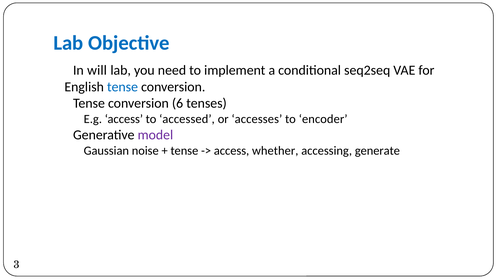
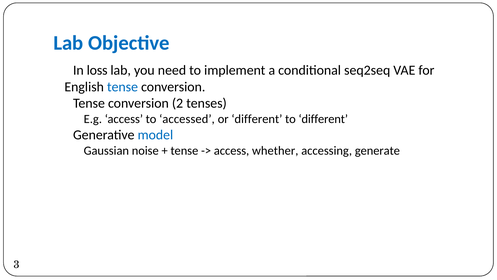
will: will -> loss
6: 6 -> 2
or accesses: accesses -> different
to encoder: encoder -> different
model colour: purple -> blue
